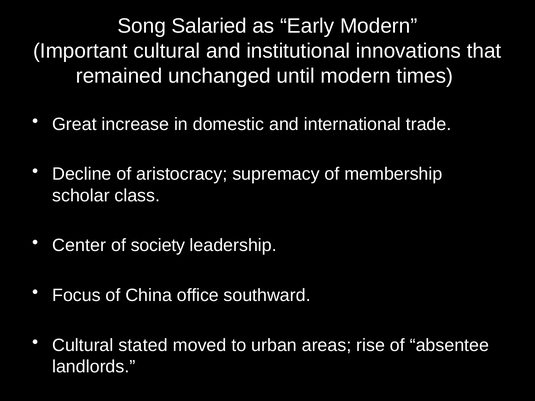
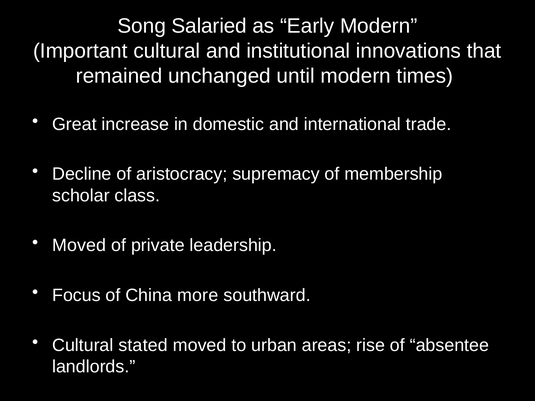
Center at (79, 246): Center -> Moved
society: society -> private
office: office -> more
